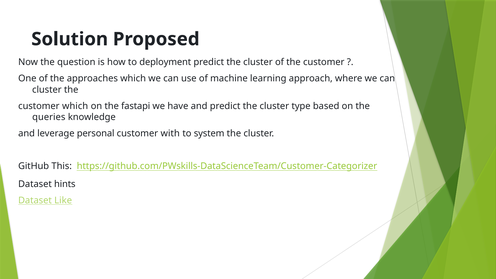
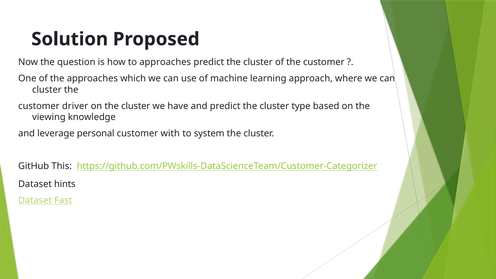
to deployment: deployment -> approaches
customer which: which -> driver
on the fastapi: fastapi -> cluster
queries: queries -> viewing
Like: Like -> Fast
